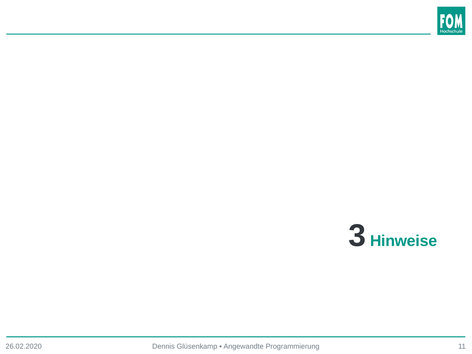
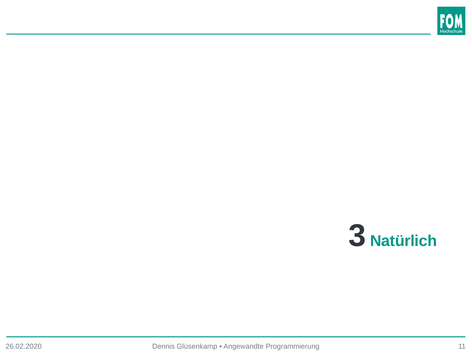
Hinweise: Hinweise -> Natürlich
